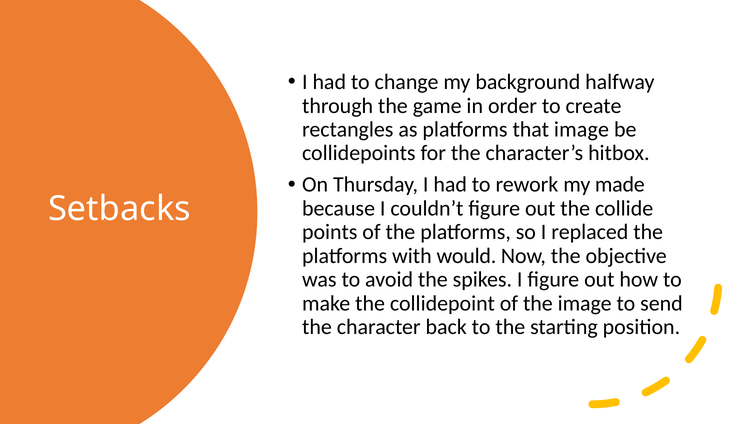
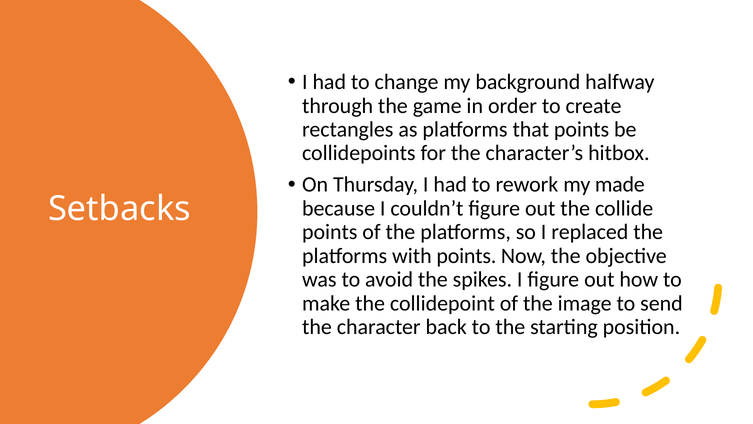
that image: image -> points
with would: would -> points
